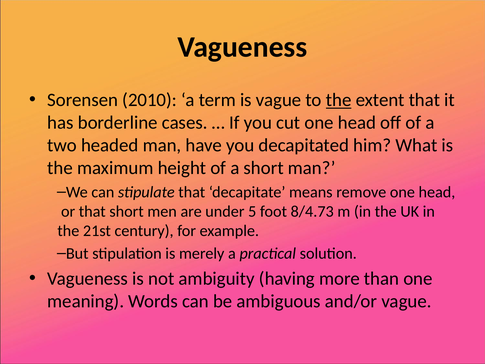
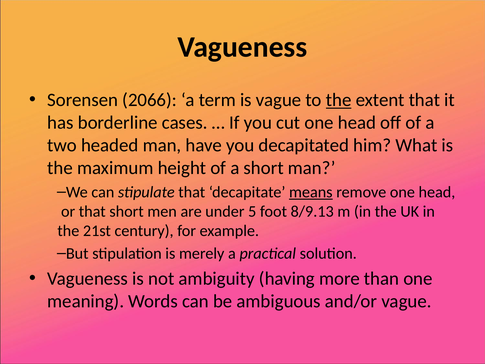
2010: 2010 -> 2066
means underline: none -> present
8/4.73: 8/4.73 -> 8/9.13
